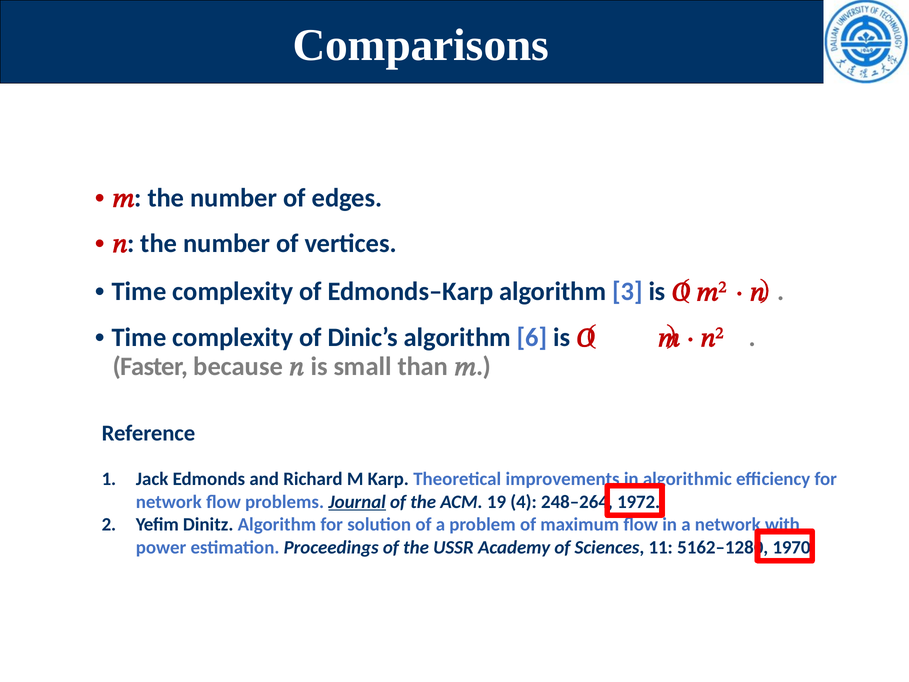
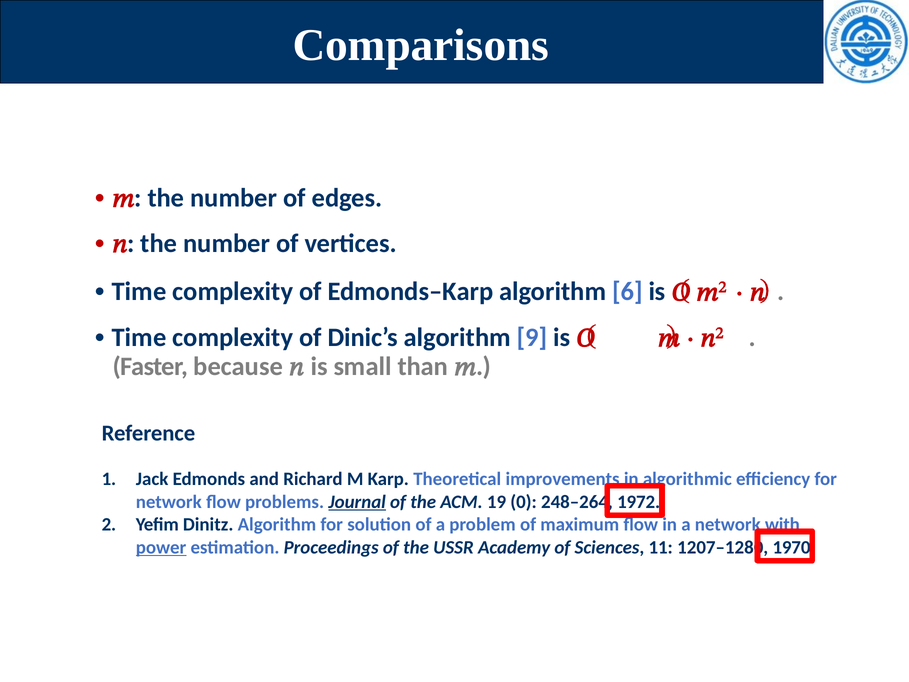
3: 3 -> 6
6: 6 -> 9
4: 4 -> 0
power underline: none -> present
5162–1280: 5162–1280 -> 1207–1280
